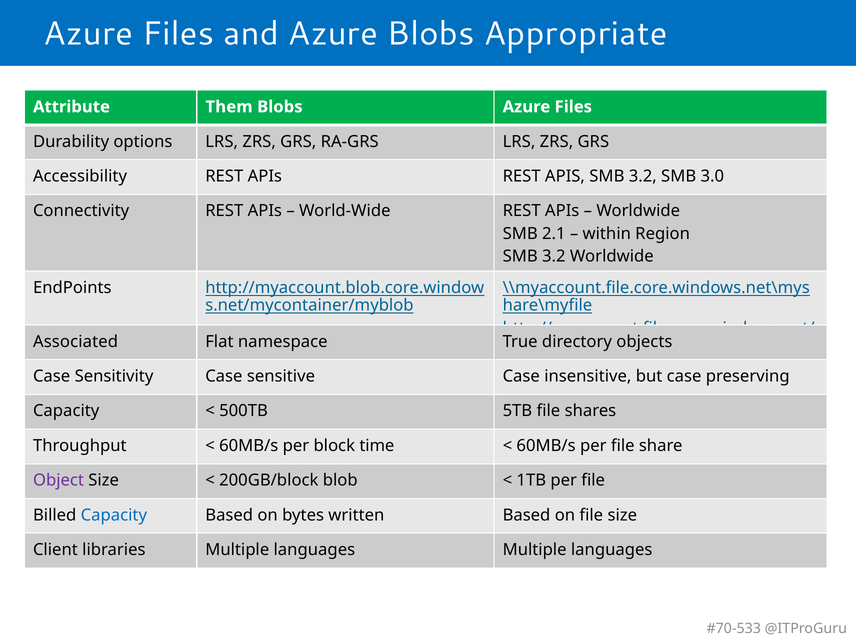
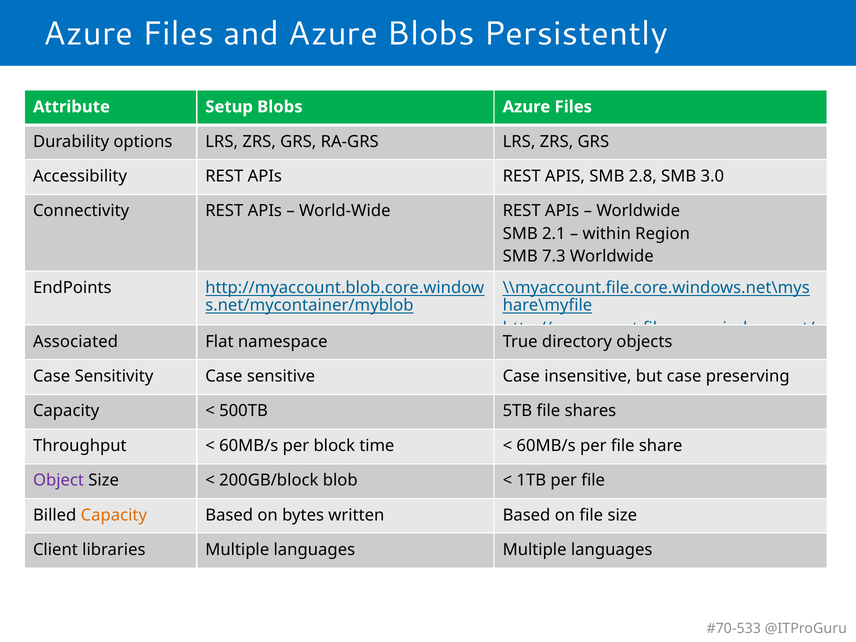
Appropriate: Appropriate -> Persistently
Them: Them -> Setup
APIS SMB 3.2: 3.2 -> 2.8
3.2 at (554, 256): 3.2 -> 7.3
Capacity at (114, 515) colour: blue -> orange
